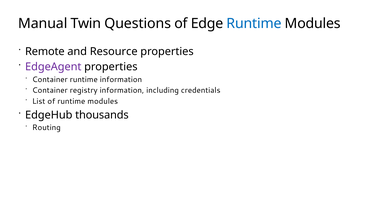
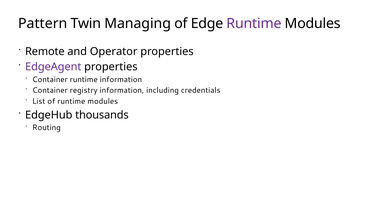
Manual: Manual -> Pattern
Questions: Questions -> Managing
Runtime at (254, 24) colour: blue -> purple
Resource: Resource -> Operator
